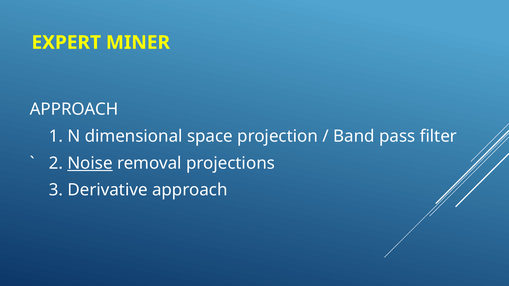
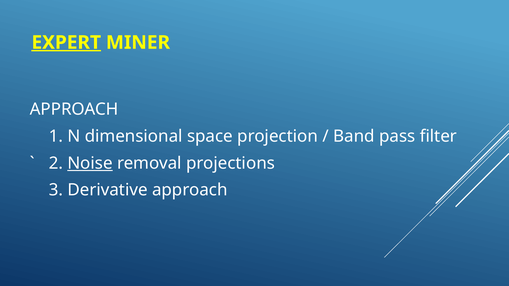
EXPERT underline: none -> present
